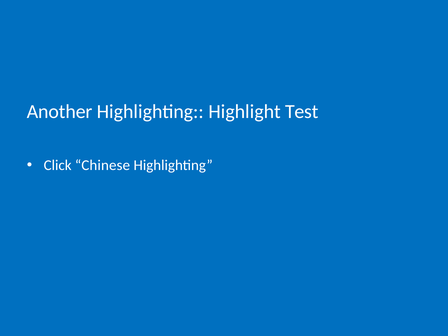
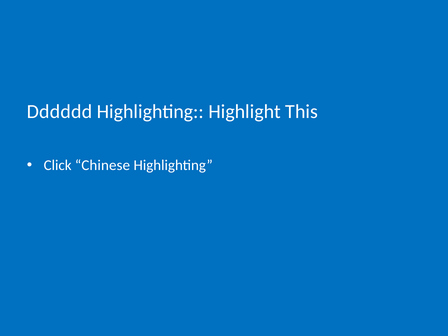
Another: Another -> Dddddd
Test: Test -> This
